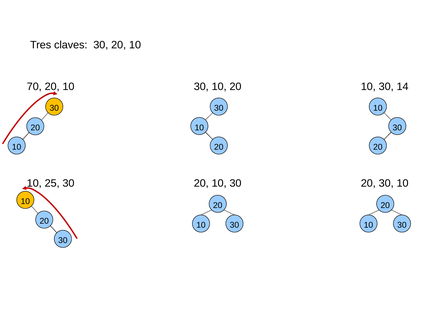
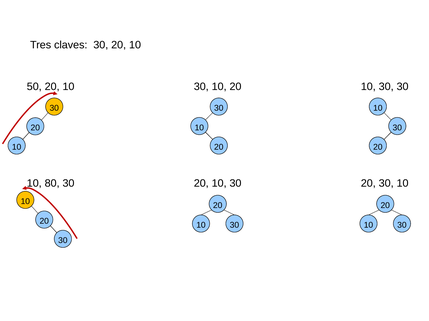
70: 70 -> 50
30 14: 14 -> 30
25: 25 -> 80
